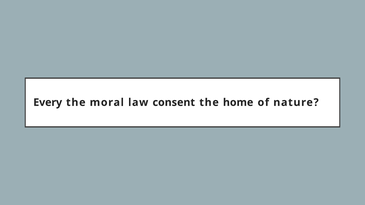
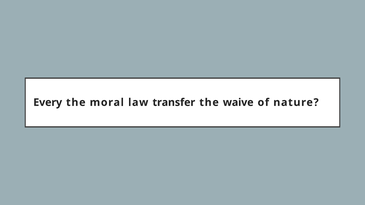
consent: consent -> transfer
home: home -> waive
